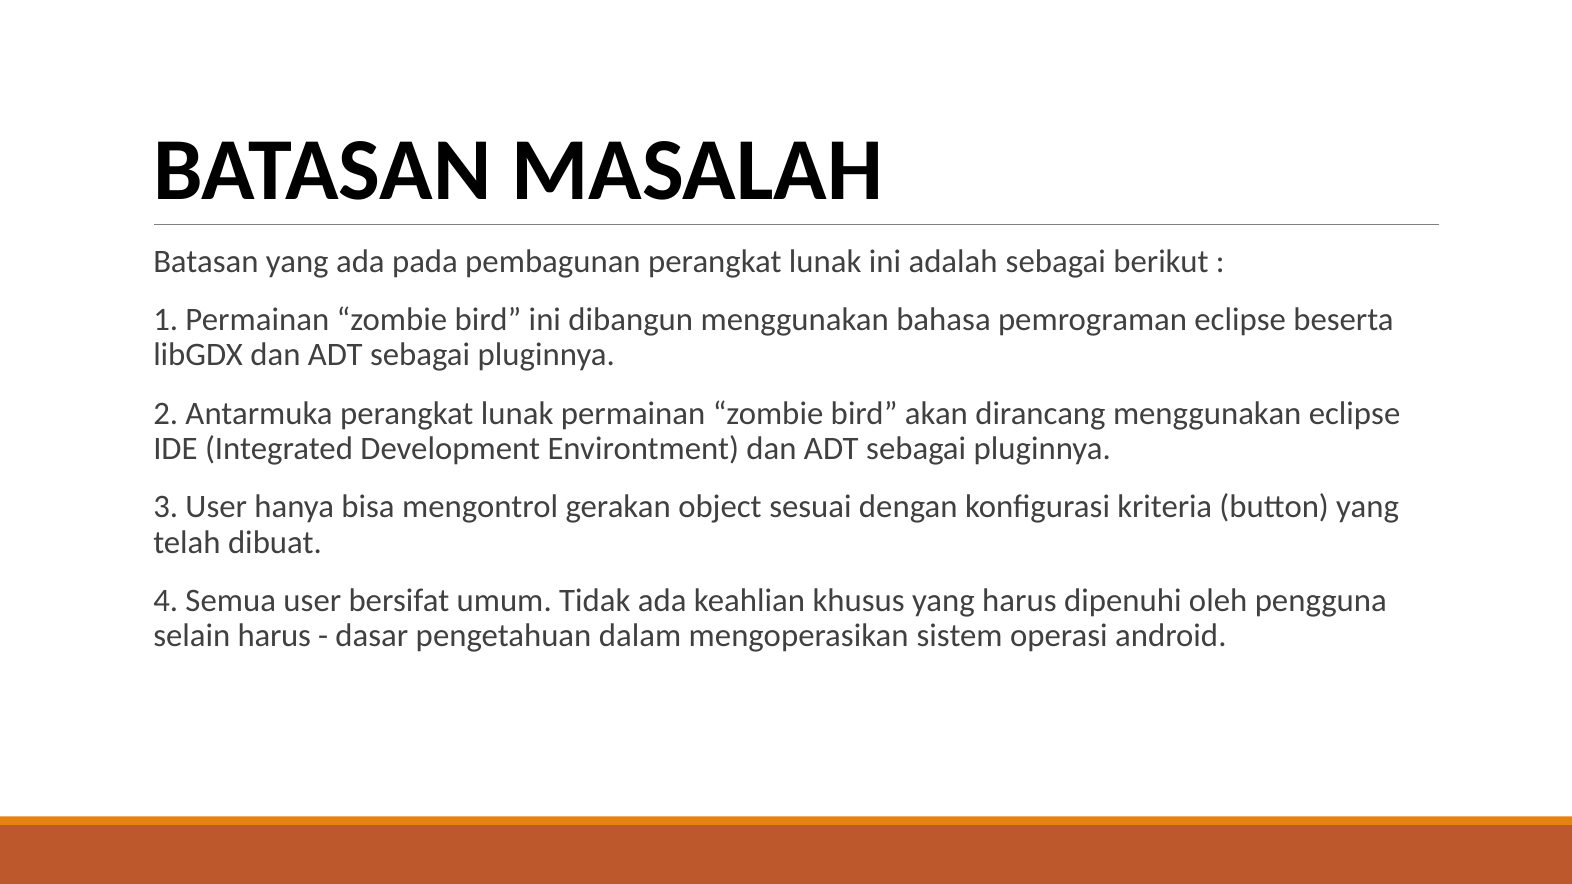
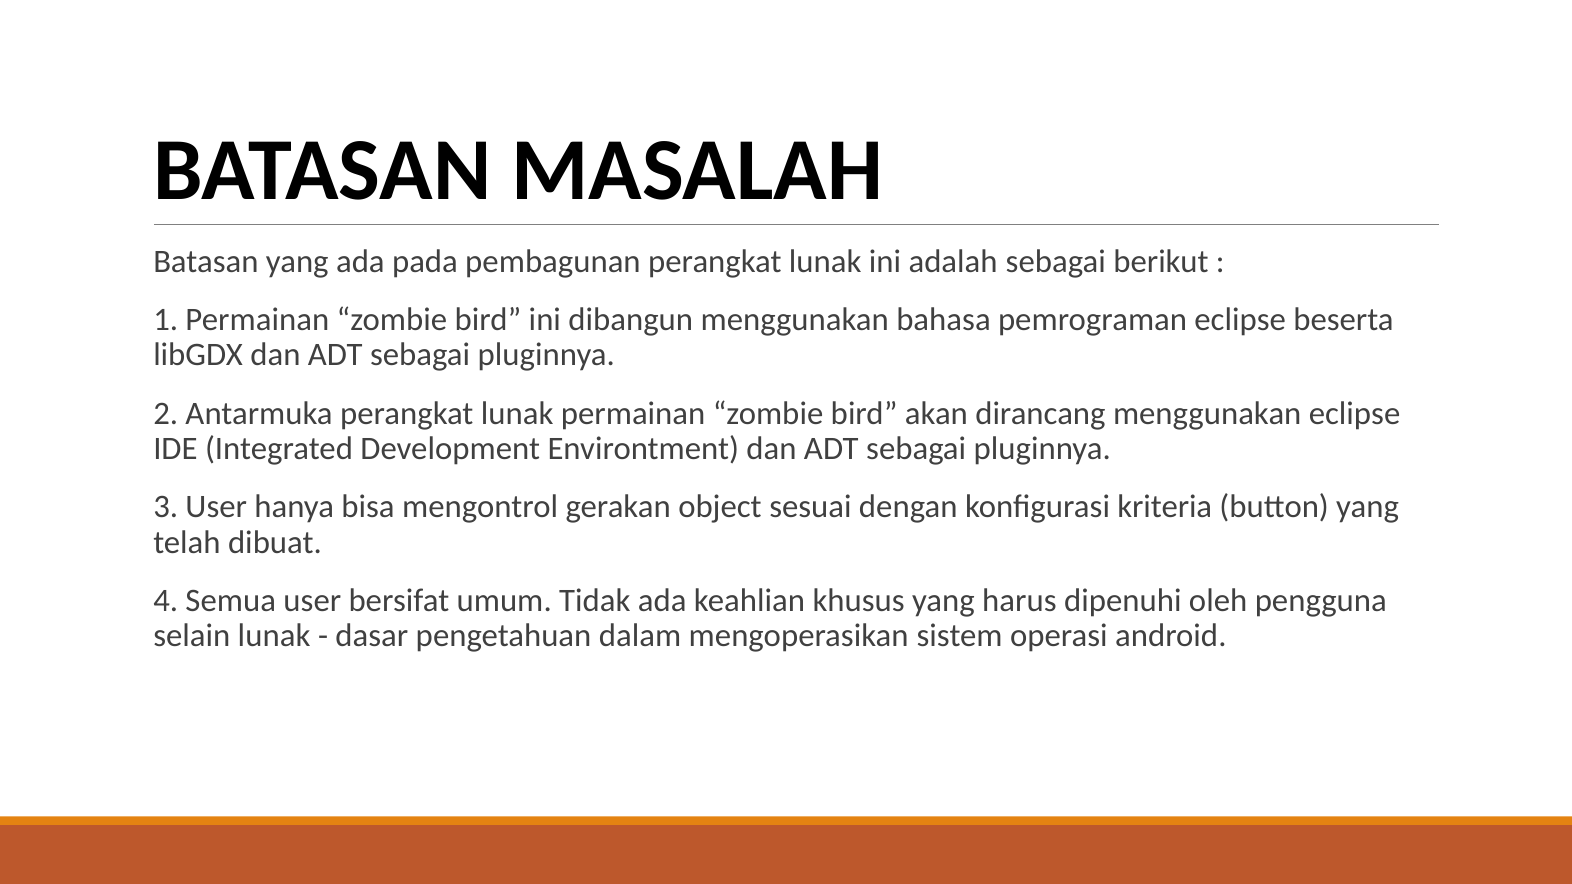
selain harus: harus -> lunak
